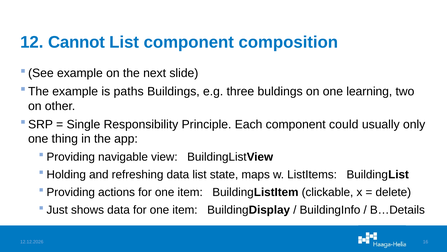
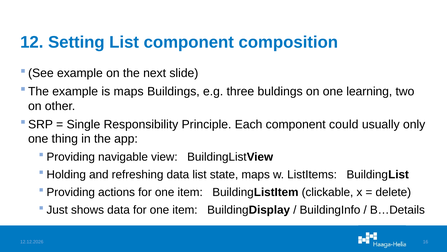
Cannot: Cannot -> Setting
is paths: paths -> maps
